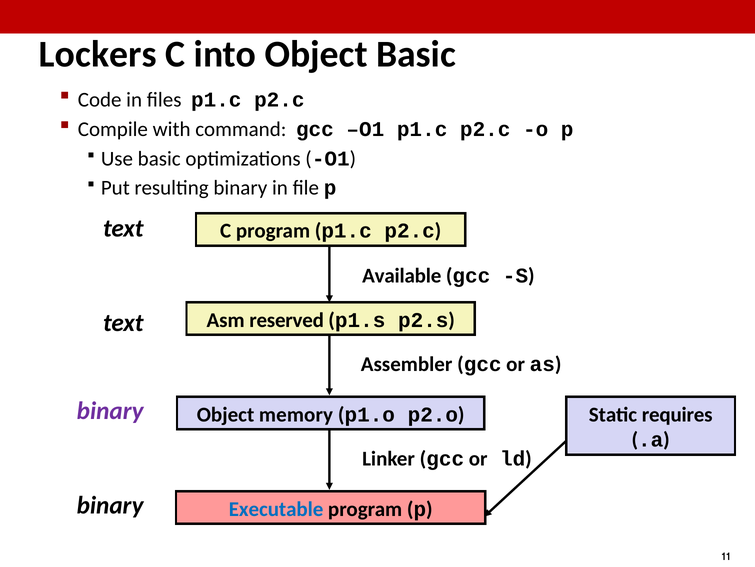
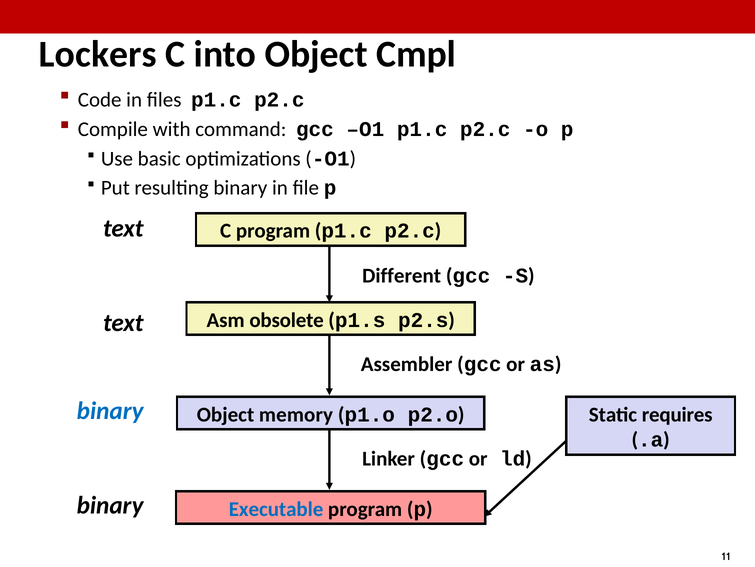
Object Basic: Basic -> Cmpl
Available: Available -> Different
reserved: reserved -> obsolete
binary at (110, 411) colour: purple -> blue
